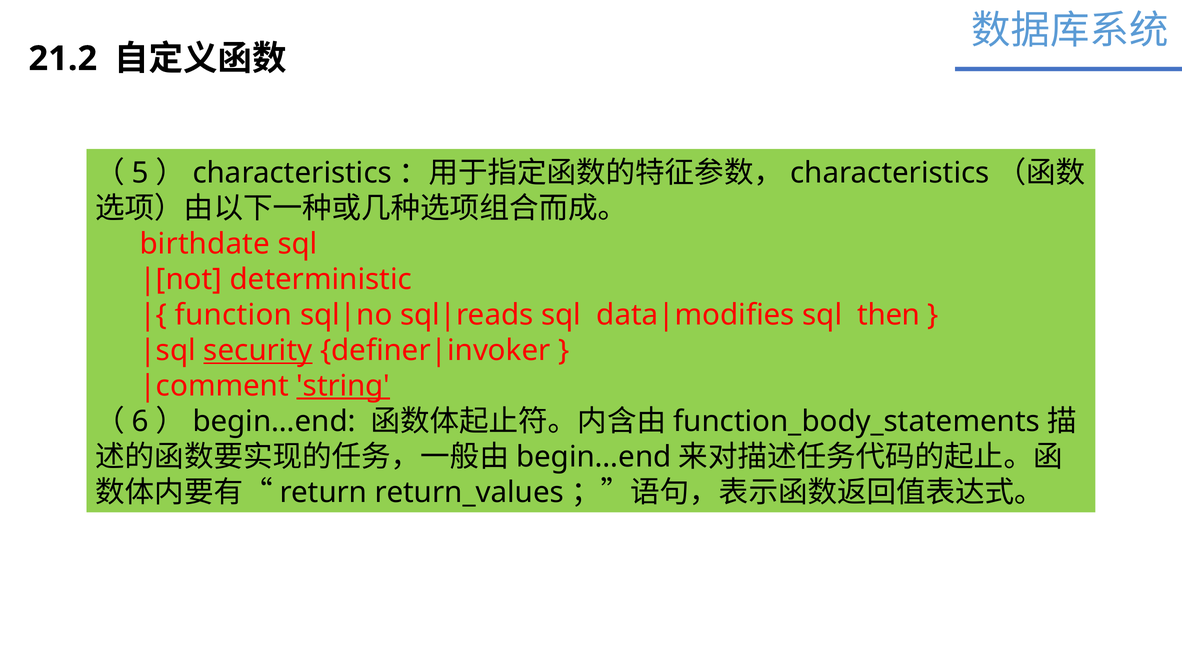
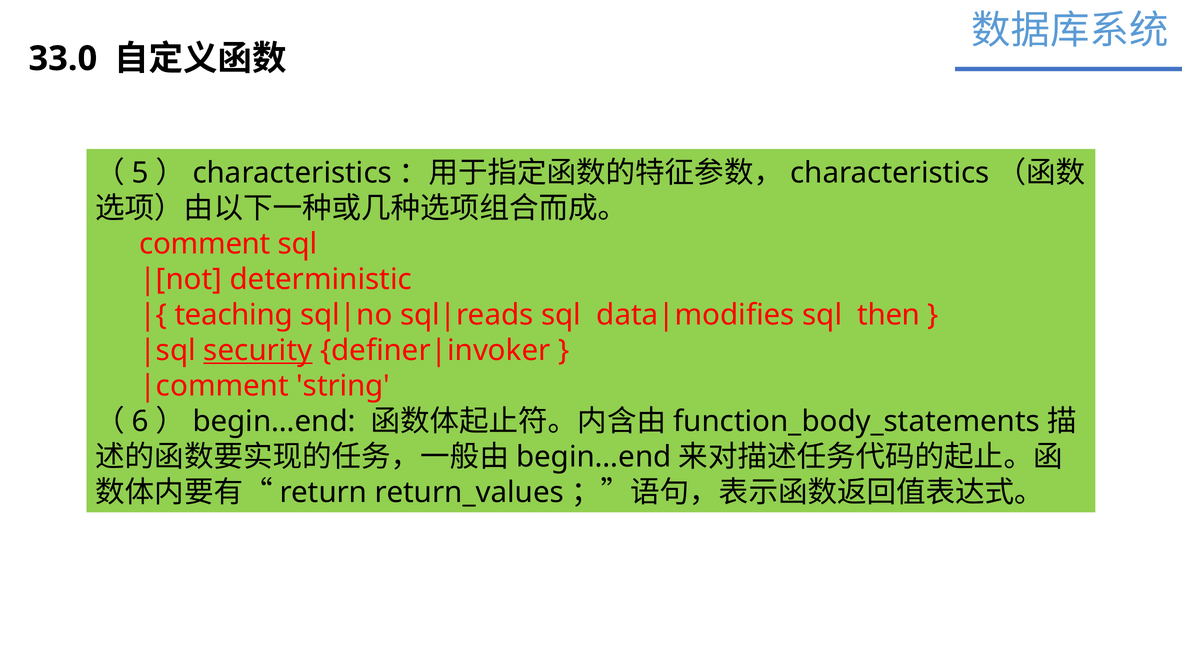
21.2: 21.2 -> 33.0
birthdate: birthdate -> comment
function: function -> teaching
string underline: present -> none
